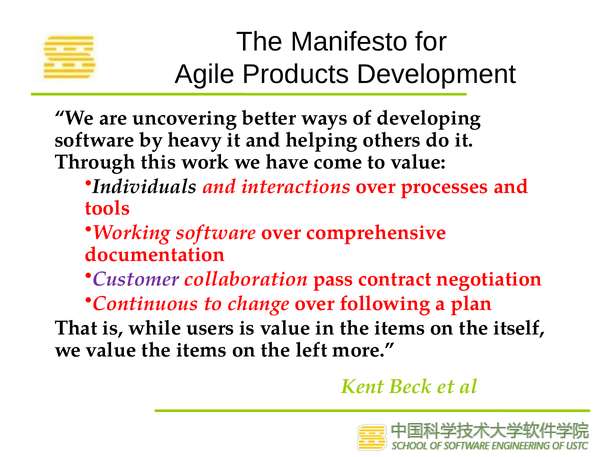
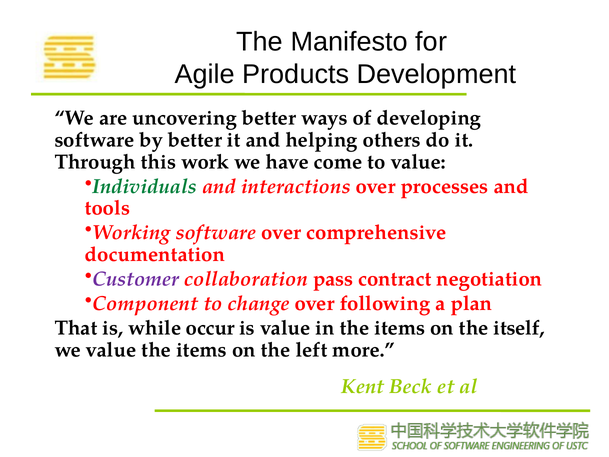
by heavy: heavy -> better
Individuals colour: black -> green
Continuous: Continuous -> Component
users: users -> occur
